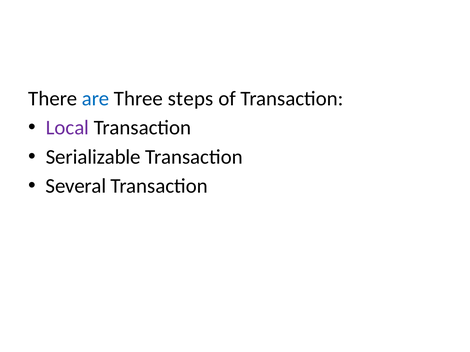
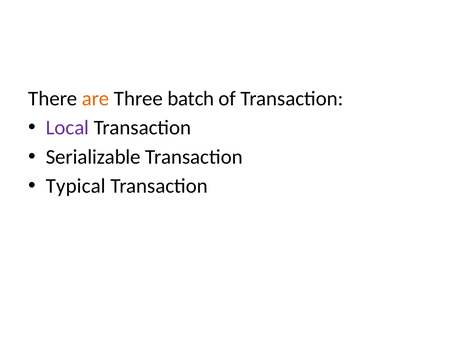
are colour: blue -> orange
steps: steps -> batch
Several: Several -> Typical
